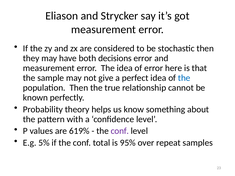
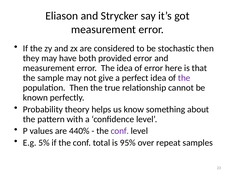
decisions: decisions -> provided
the at (184, 78) colour: blue -> purple
619%: 619% -> 440%
